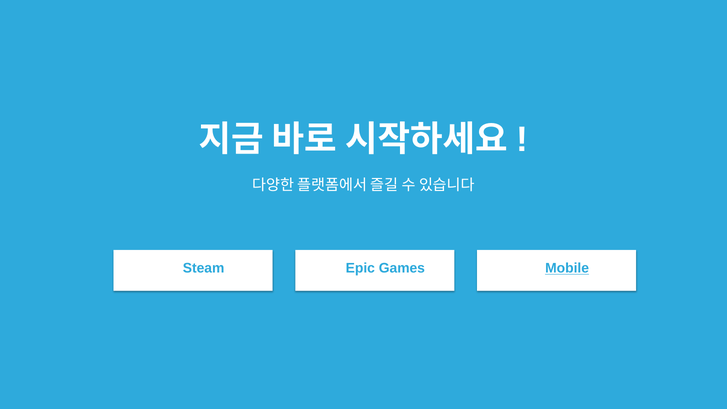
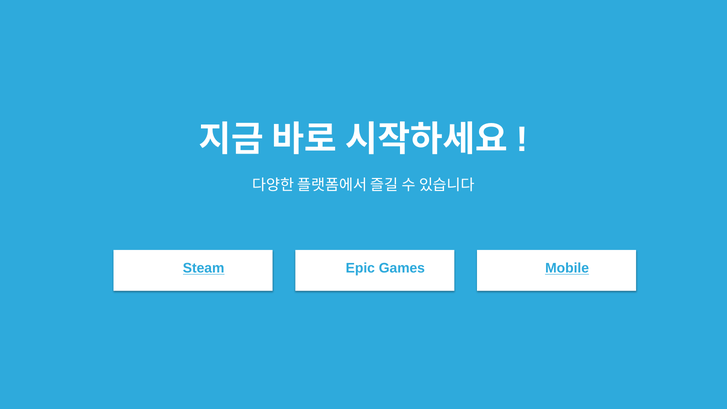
Steam underline: none -> present
